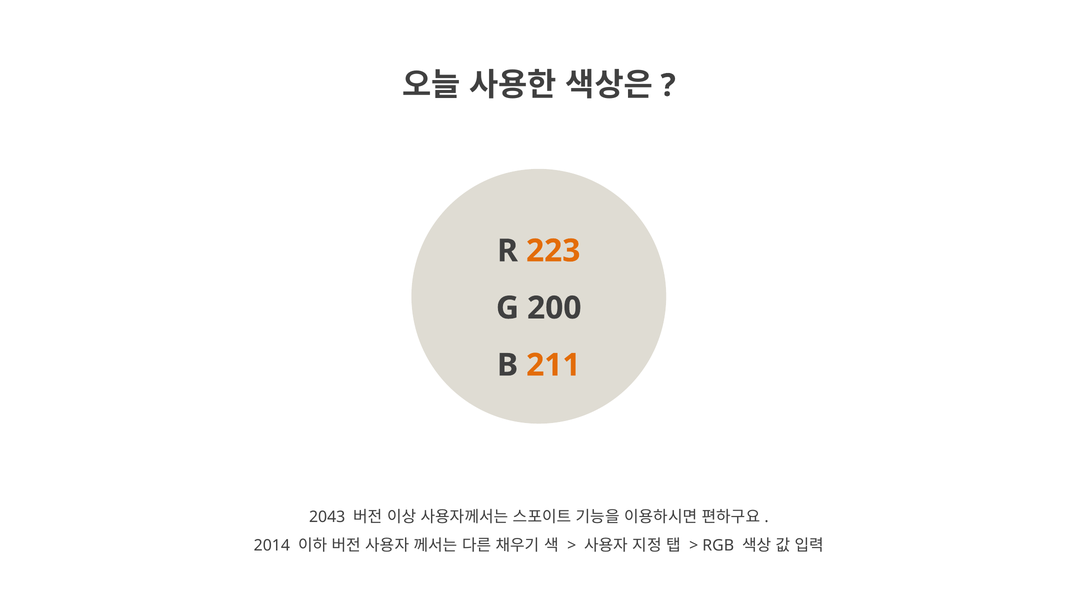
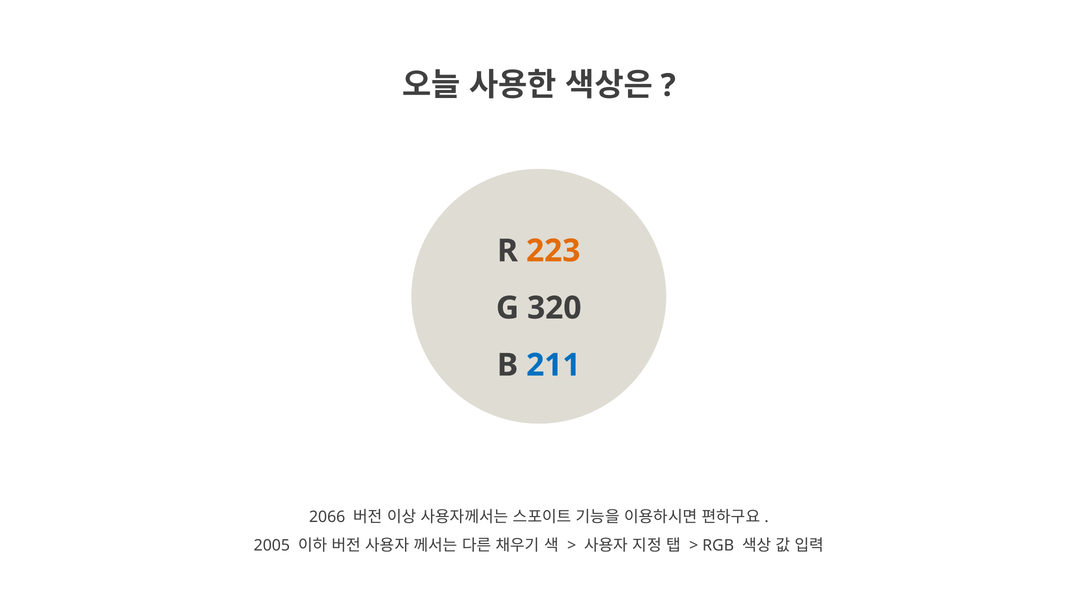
200: 200 -> 320
211 colour: orange -> blue
2043: 2043 -> 2066
2014: 2014 -> 2005
